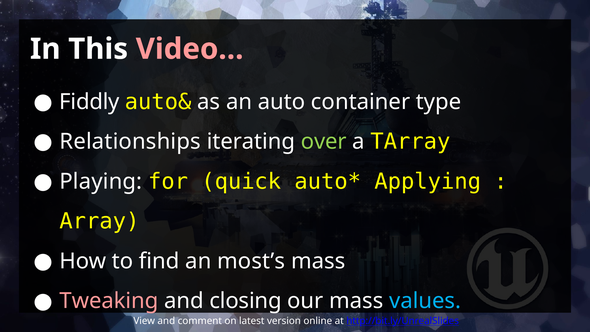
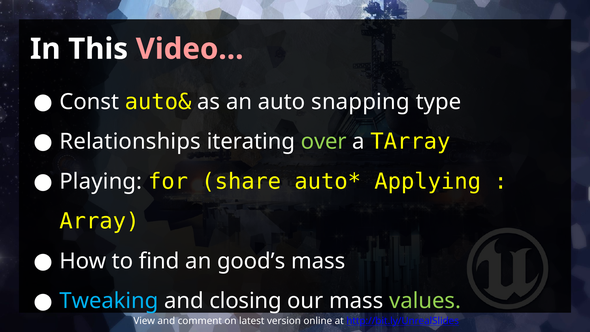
Fiddly: Fiddly -> Const
container: container -> snapping
quick: quick -> share
most’s: most’s -> good’s
Tweaking colour: pink -> light blue
values colour: light blue -> light green
